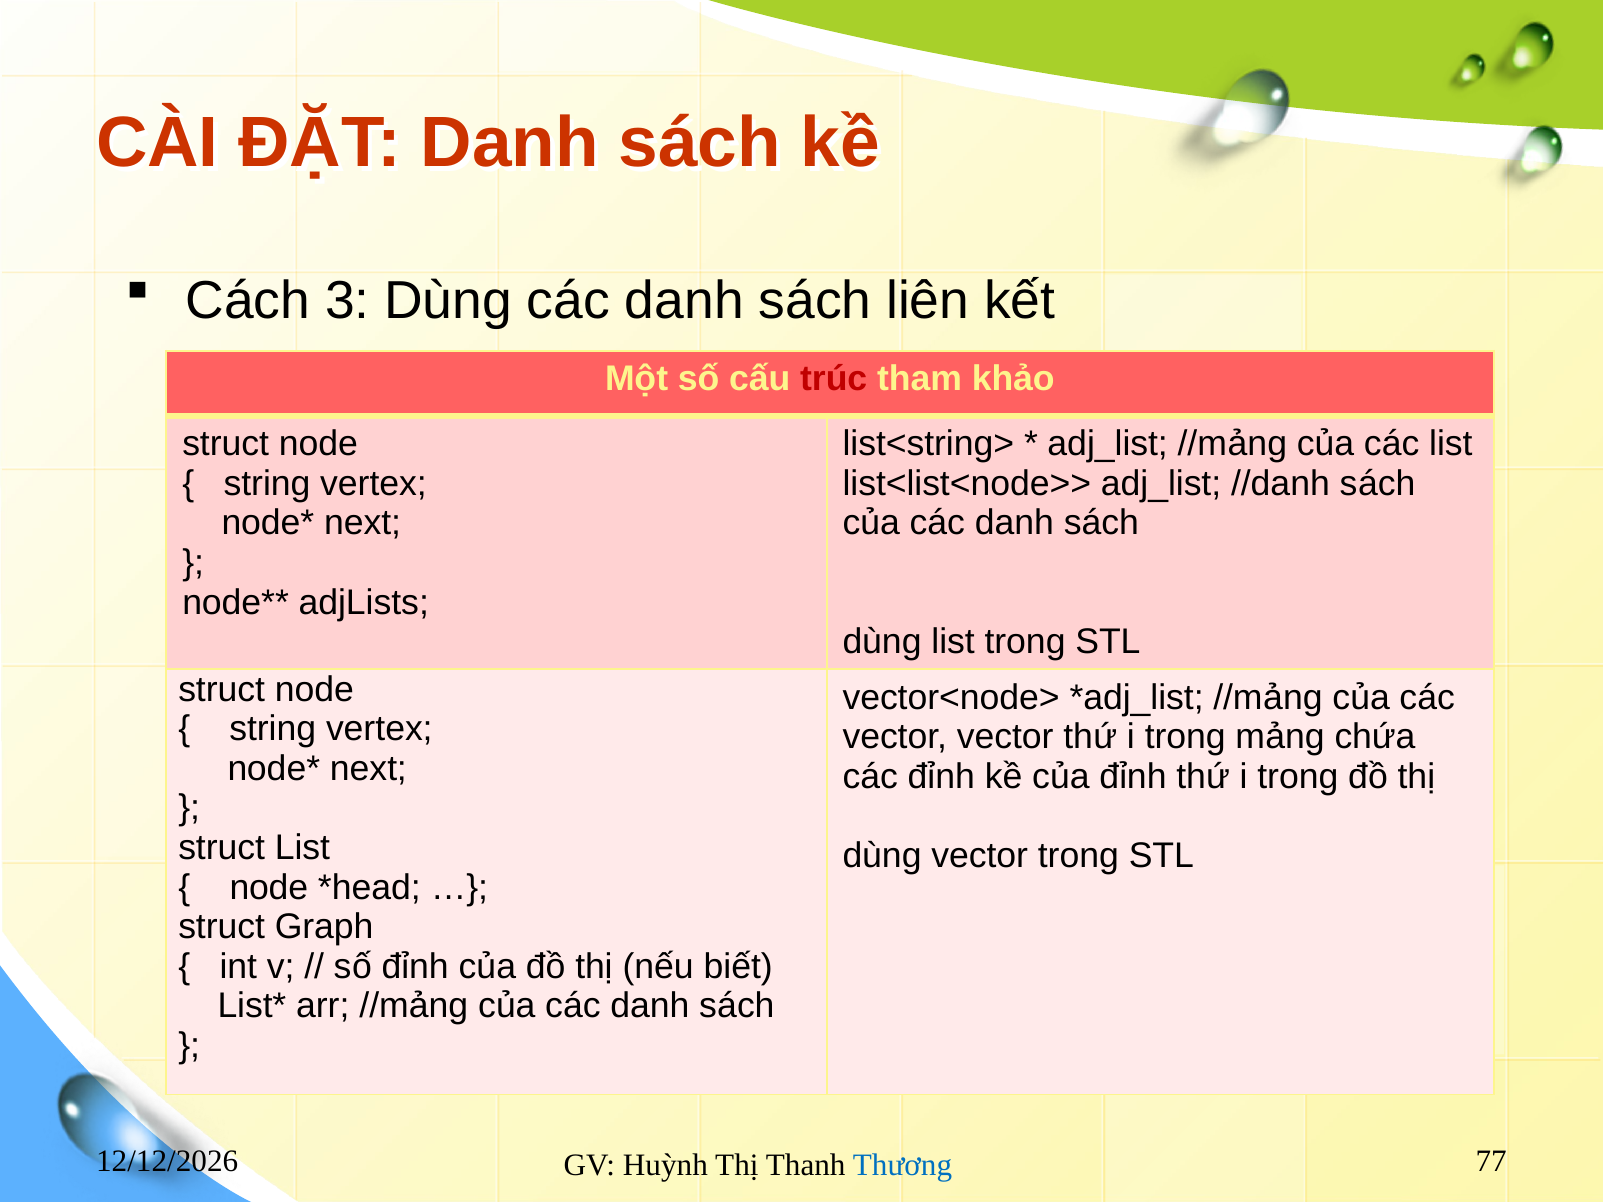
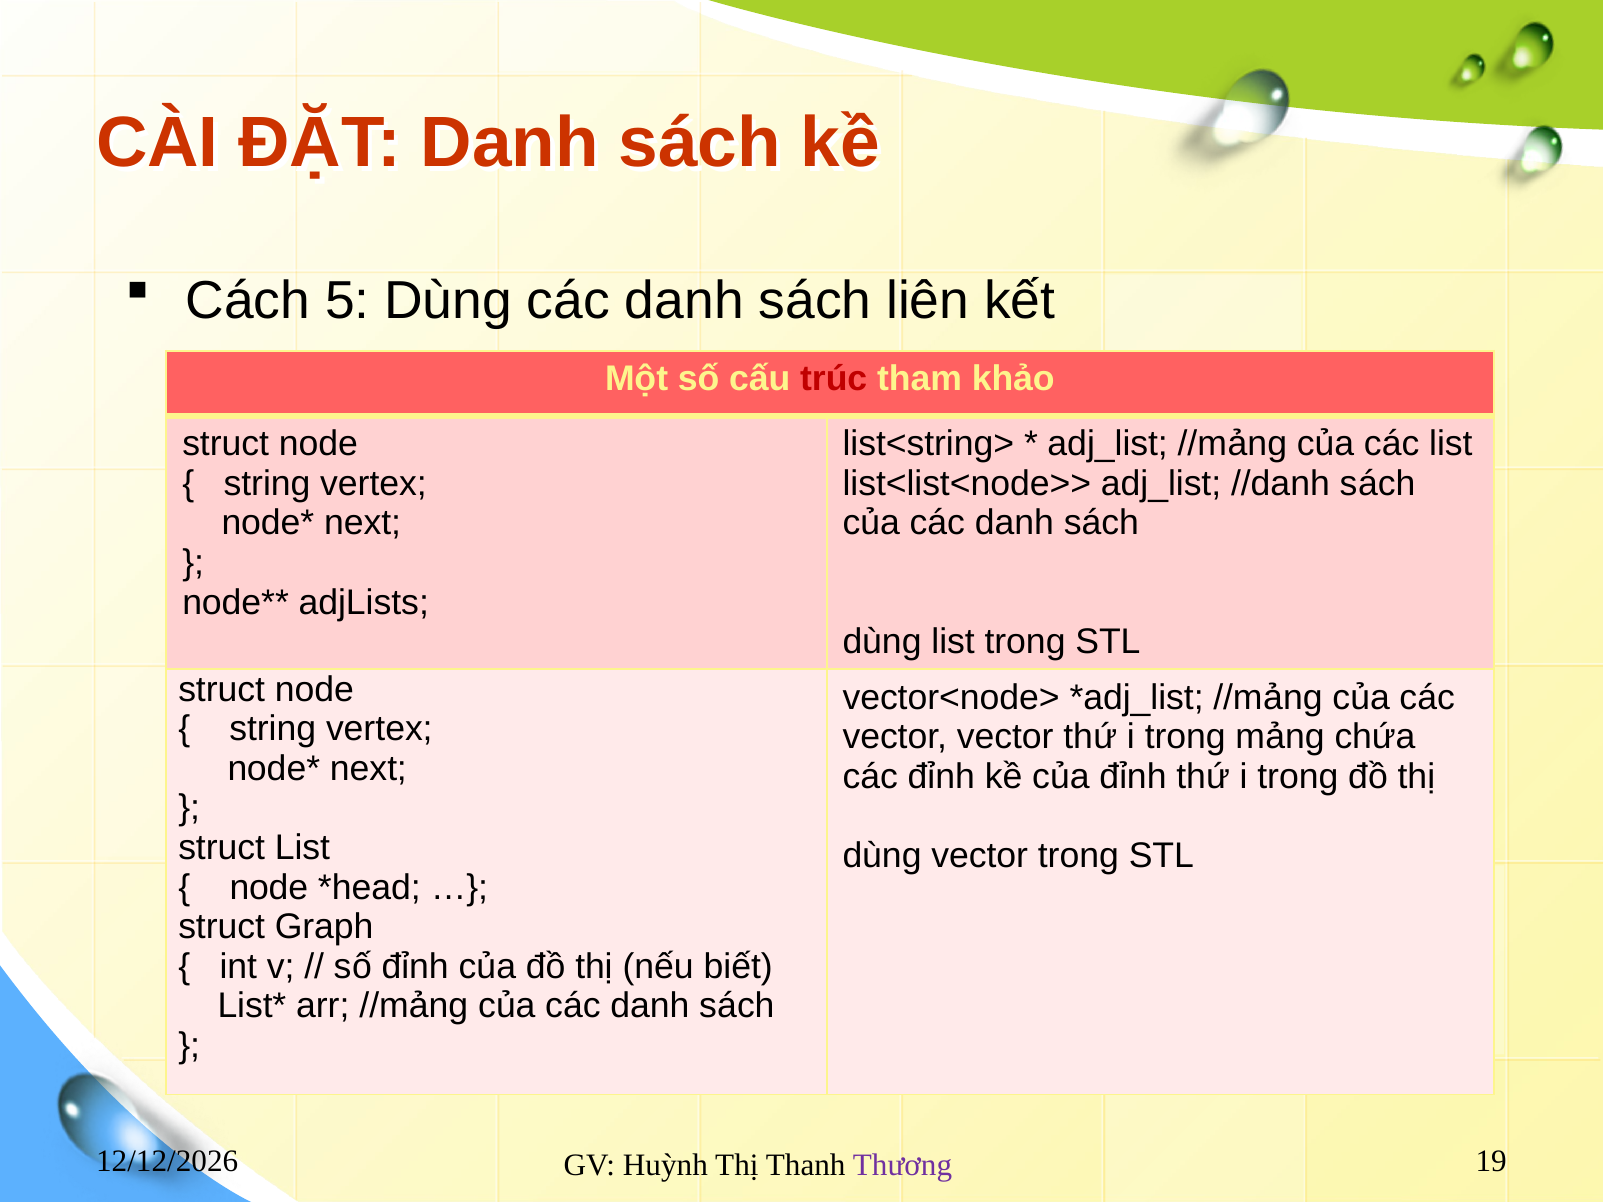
3: 3 -> 5
77: 77 -> 19
Thương colour: blue -> purple
